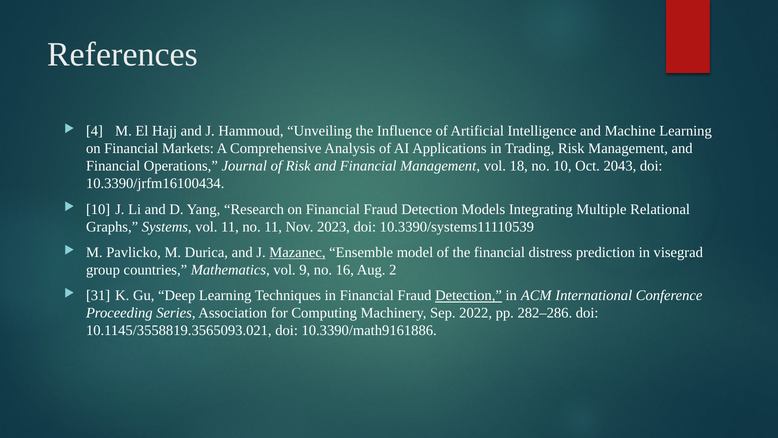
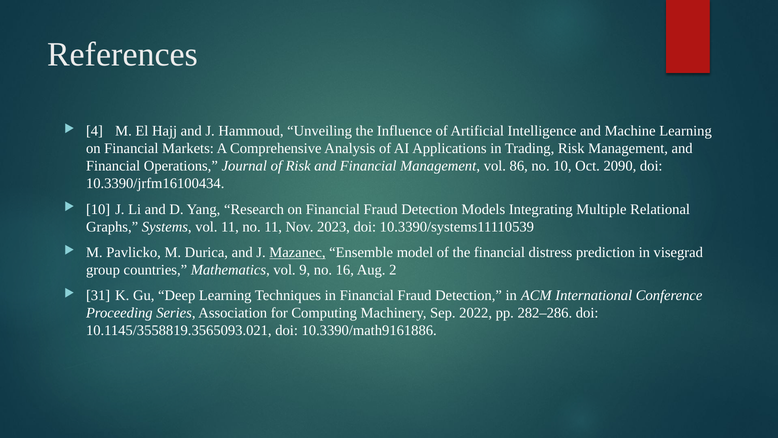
18: 18 -> 86
2043: 2043 -> 2090
Detection at (469, 295) underline: present -> none
